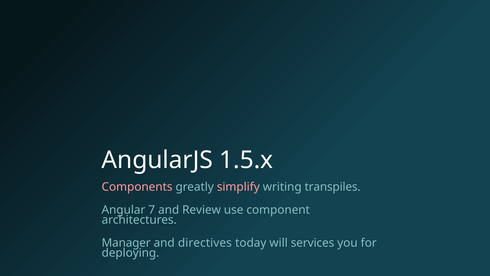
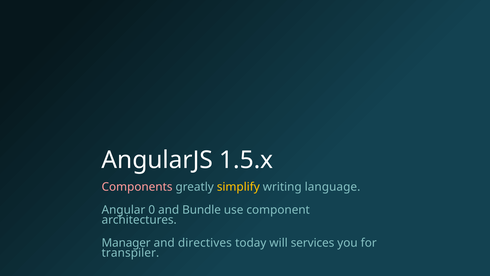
simplify colour: pink -> yellow
transpiles: transpiles -> language
7: 7 -> 0
Review: Review -> Bundle
deploying: deploying -> transpiler
